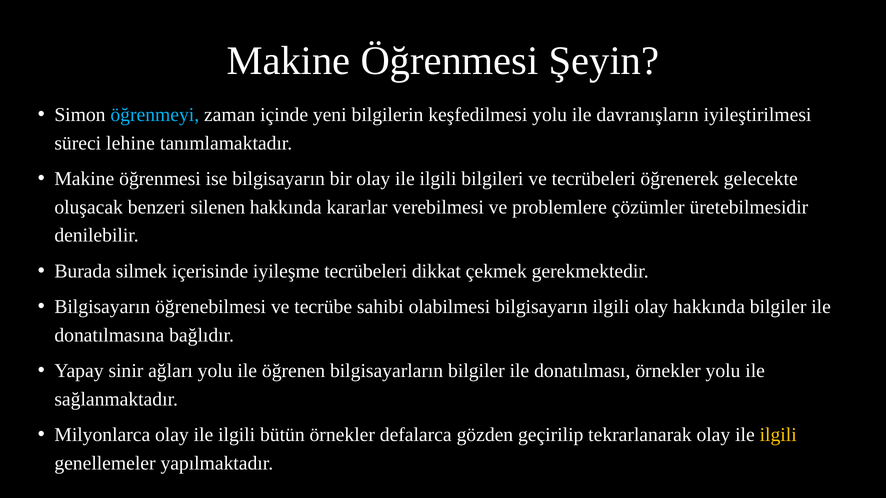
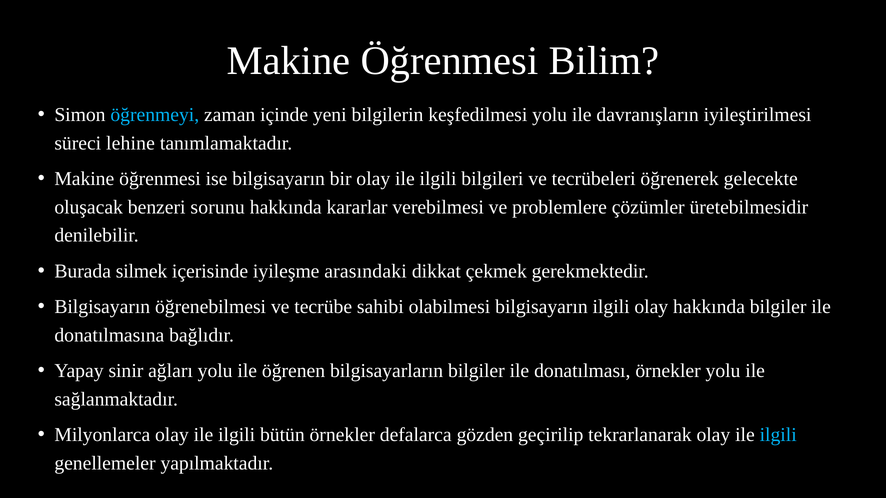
Şeyin: Şeyin -> Bilim
silenen: silenen -> sorunu
iyileşme tecrübeleri: tecrübeleri -> arasındaki
ilgili at (778, 435) colour: yellow -> light blue
